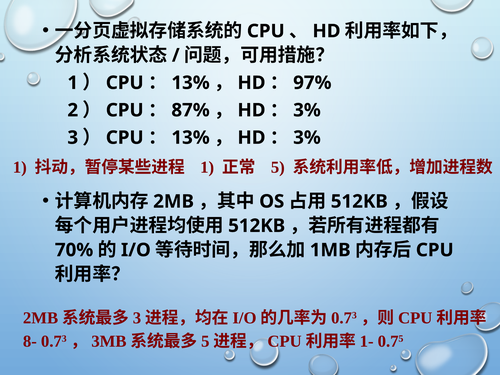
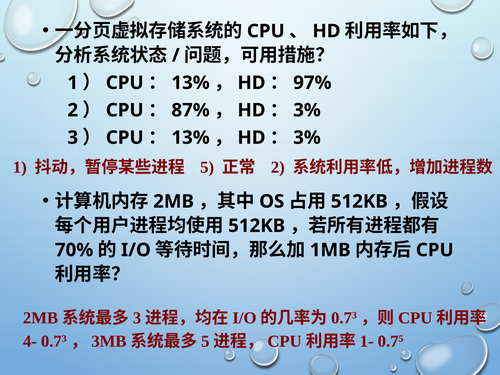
1 at (207, 167): 1 -> 5
5 at (278, 167): 5 -> 2
8-: 8- -> 4-
